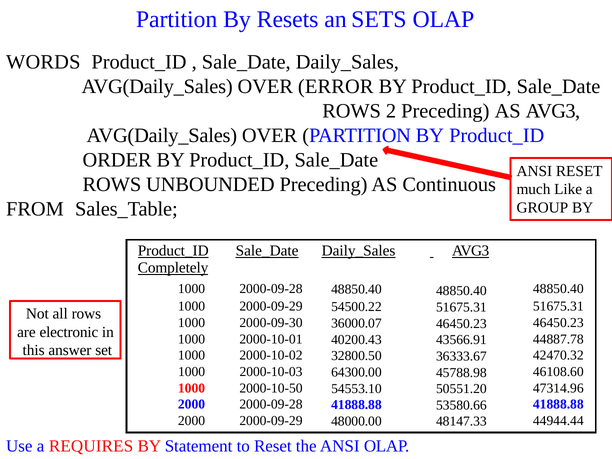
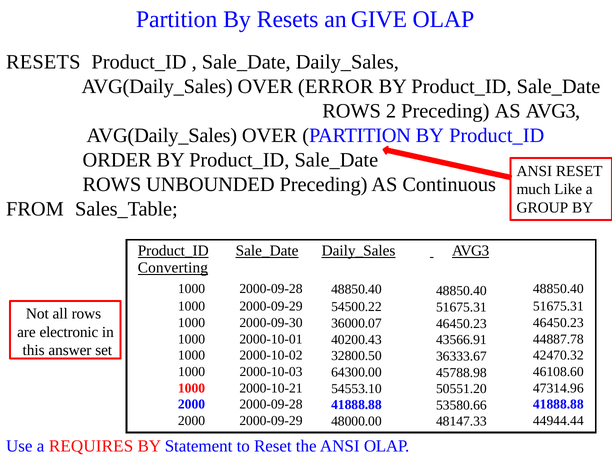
SETS: SETS -> GIVE
WORDS at (43, 62): WORDS -> RESETS
Completely: Completely -> Converting
2000-10-50: 2000-10-50 -> 2000-10-21
